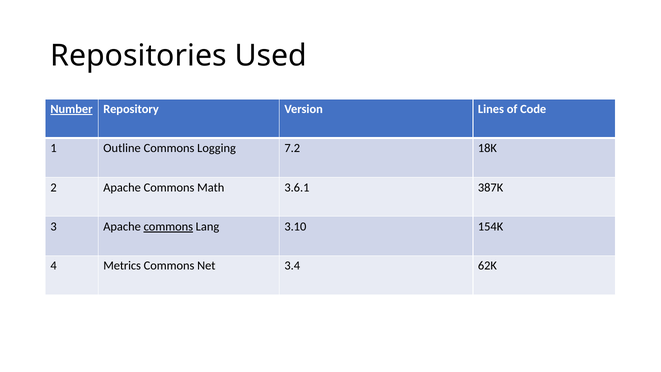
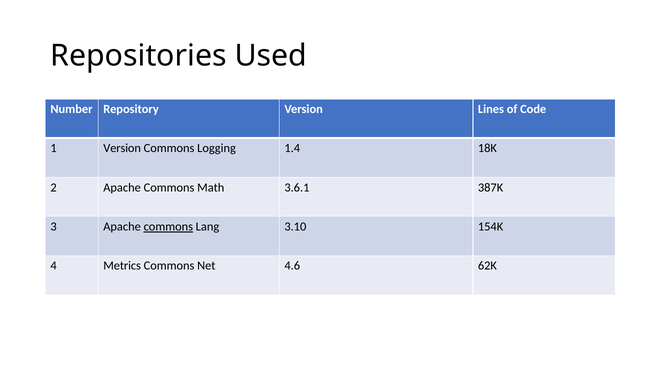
Number underline: present -> none
1 Outline: Outline -> Version
7.2: 7.2 -> 1.4
3.4: 3.4 -> 4.6
